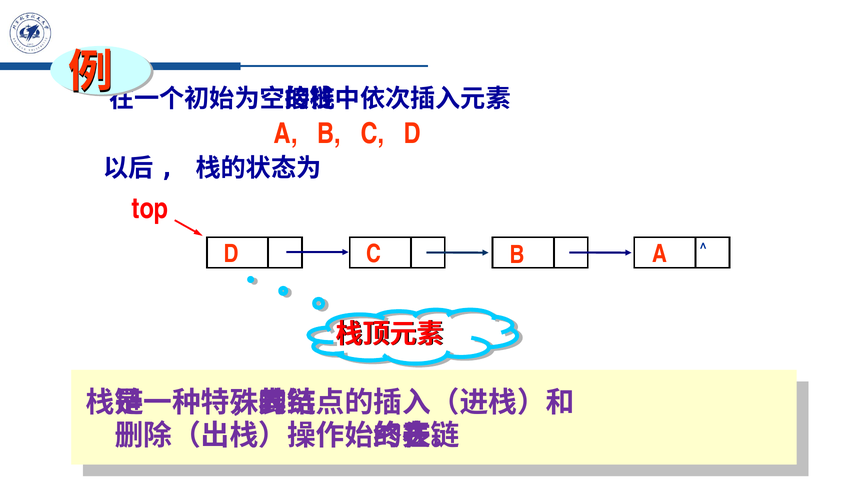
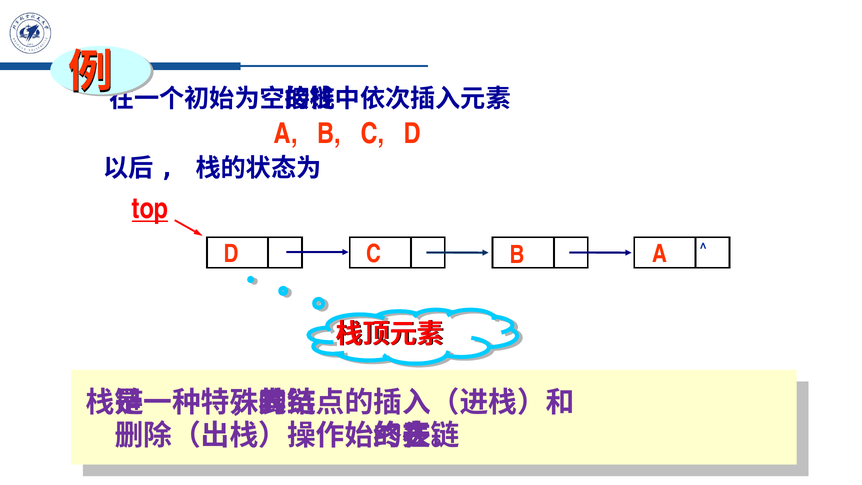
top underline: none -> present
